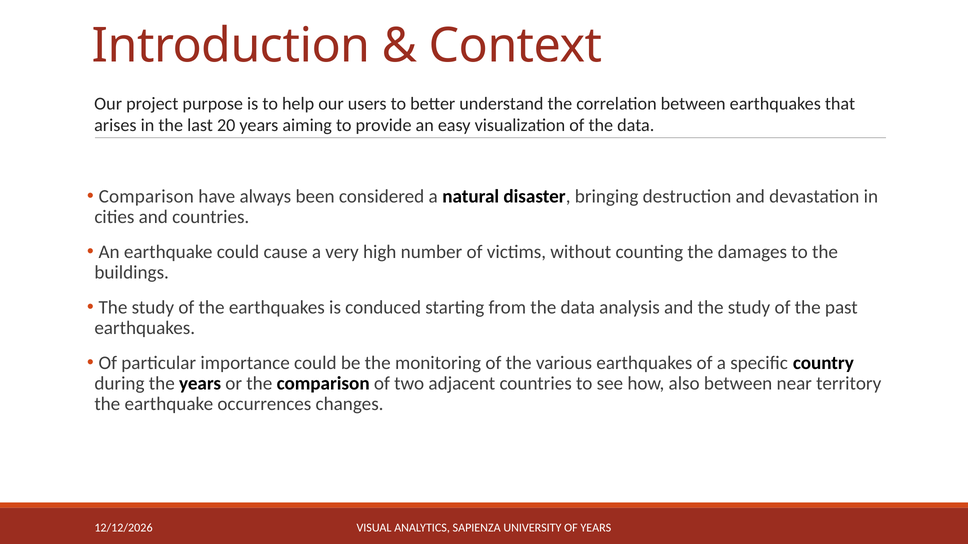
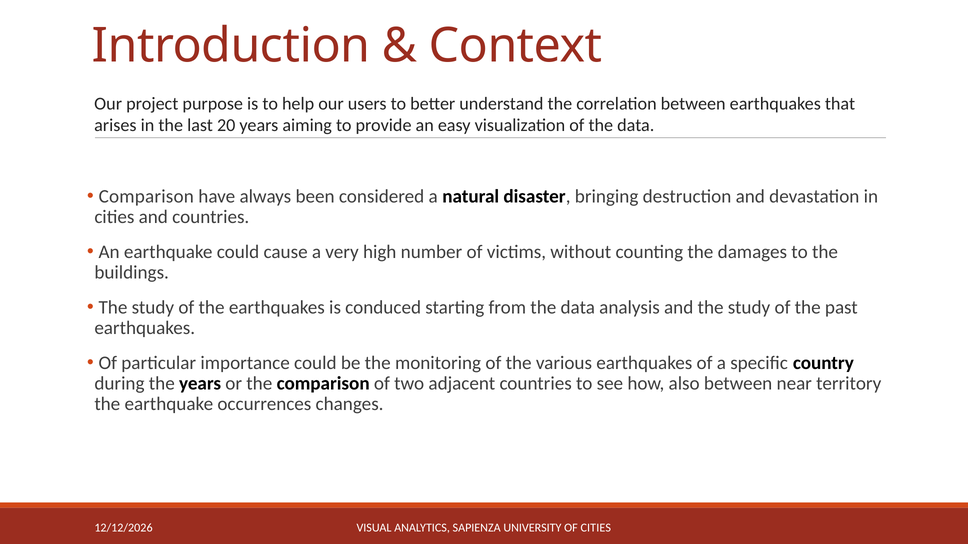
OF YEARS: YEARS -> CITIES
